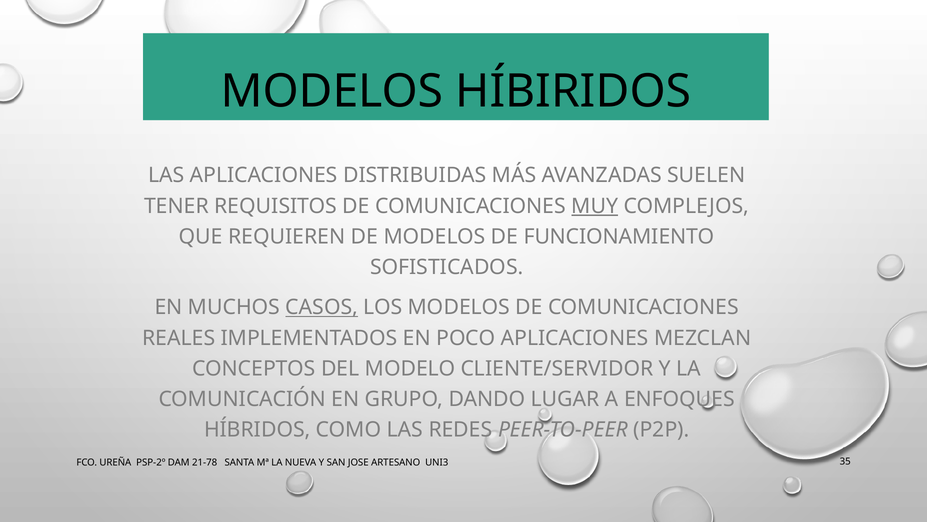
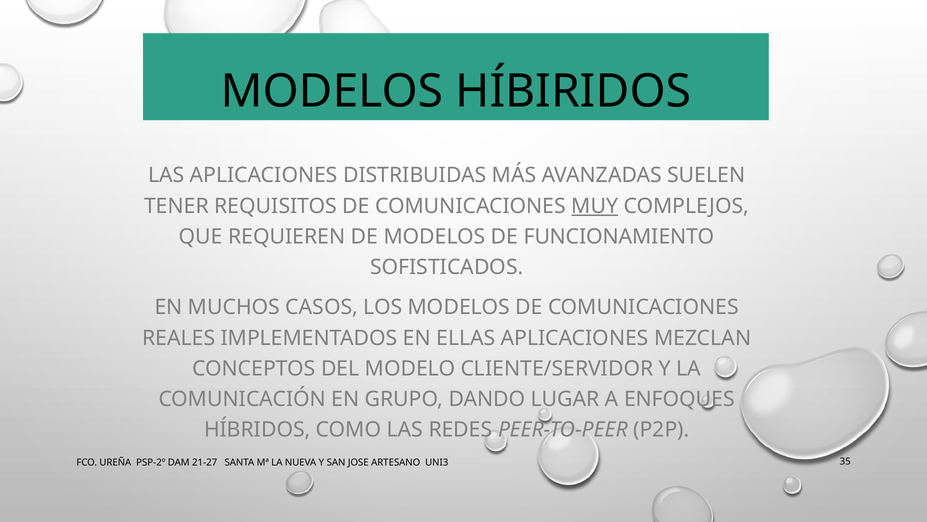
CASOS underline: present -> none
POCO: POCO -> ELLAS
21-78: 21-78 -> 21-27
